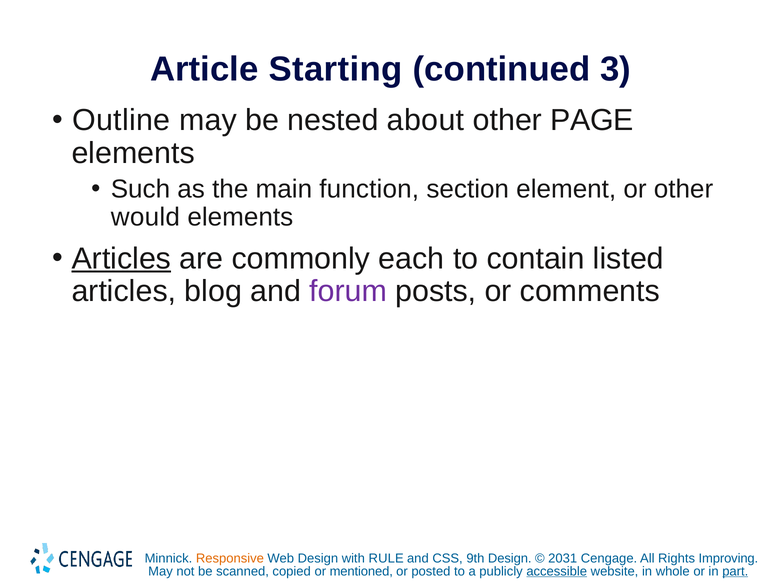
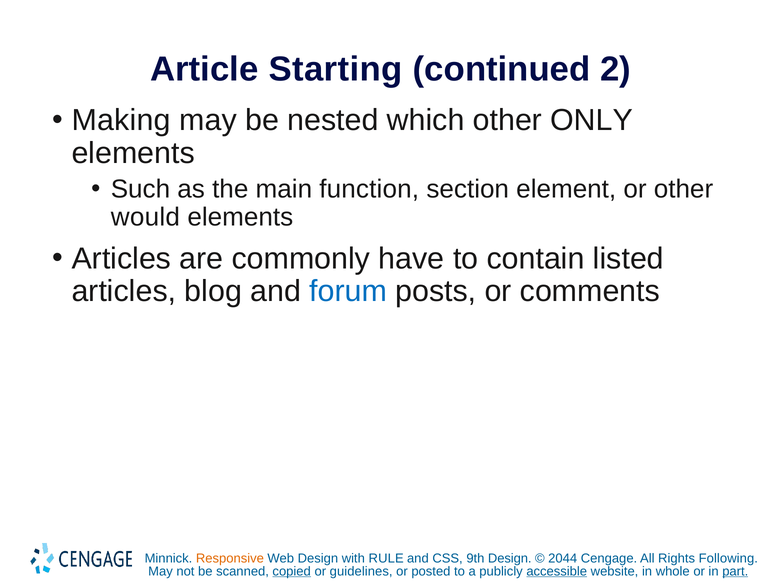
3: 3 -> 2
Outline: Outline -> Making
about: about -> which
PAGE: PAGE -> ONLY
Articles at (121, 259) underline: present -> none
each: each -> have
forum colour: purple -> blue
2031: 2031 -> 2044
Improving: Improving -> Following
copied underline: none -> present
mentioned: mentioned -> guidelines
